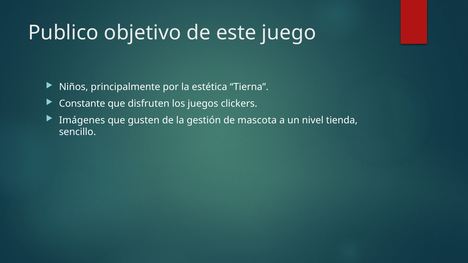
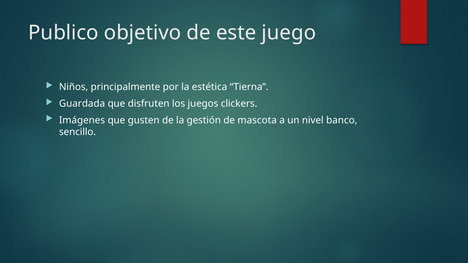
Constante: Constante -> Guardada
tienda: tienda -> banco
